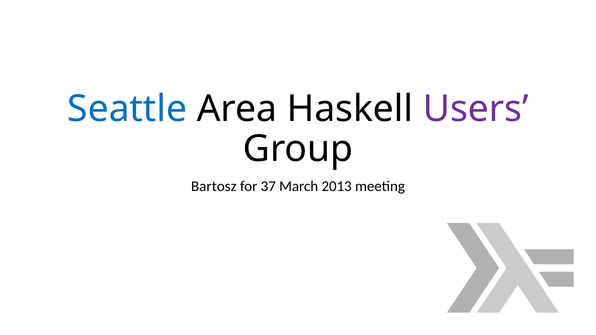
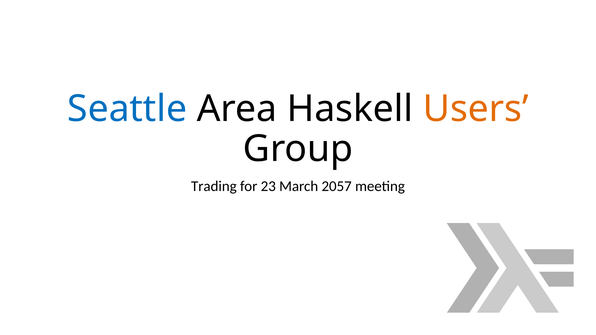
Users colour: purple -> orange
Bartosz: Bartosz -> Trading
37: 37 -> 23
2013: 2013 -> 2057
